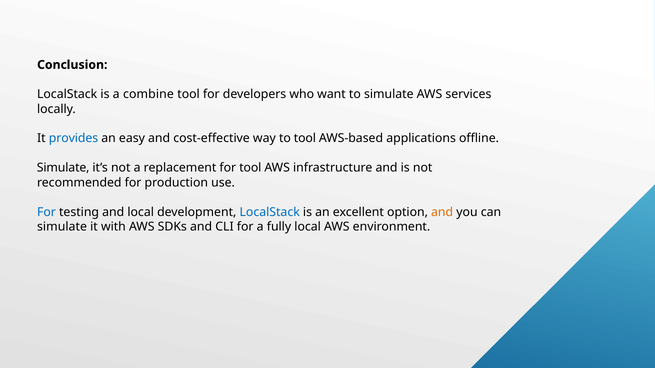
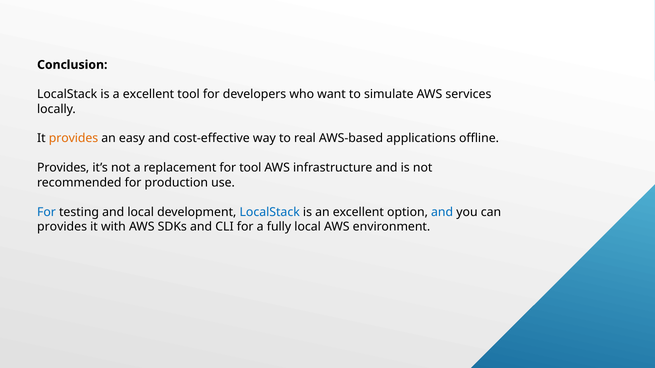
a combine: combine -> excellent
provides at (74, 139) colour: blue -> orange
to tool: tool -> real
Simulate at (63, 168): Simulate -> Provides
and at (442, 212) colour: orange -> blue
simulate at (62, 227): simulate -> provides
